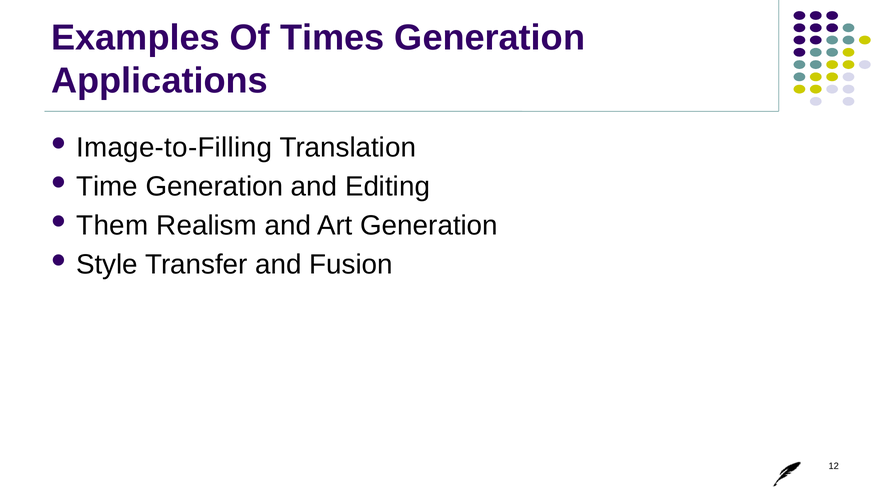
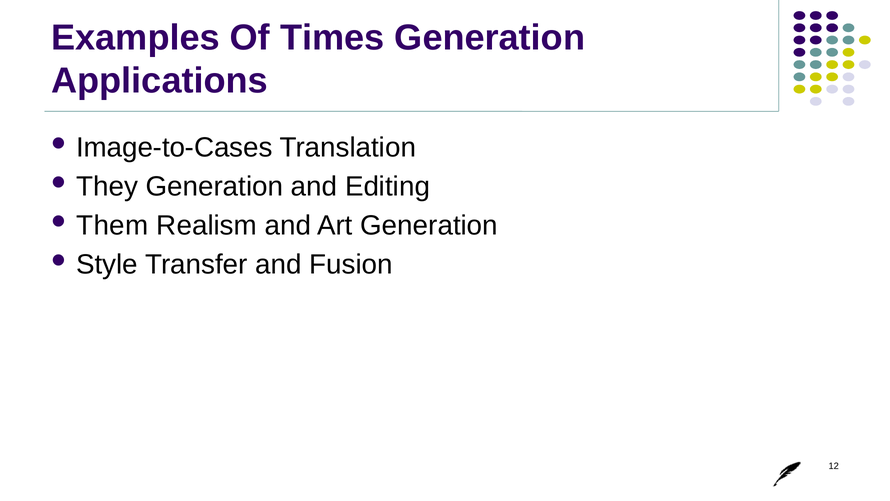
Image-to-Filling: Image-to-Filling -> Image-to-Cases
Time: Time -> They
